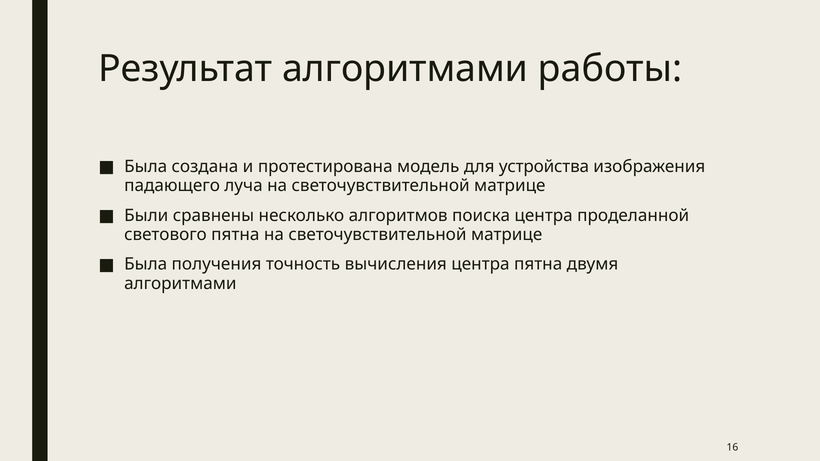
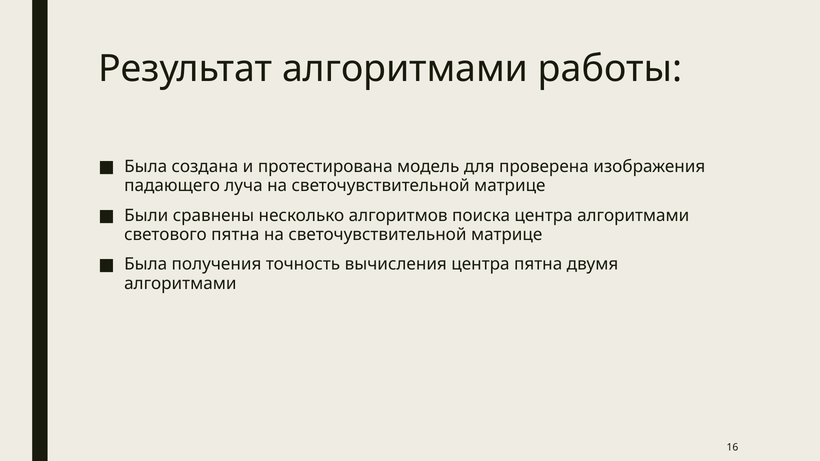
устройства: устройства -> проверена
центра проделанной: проделанной -> алгоритмами
